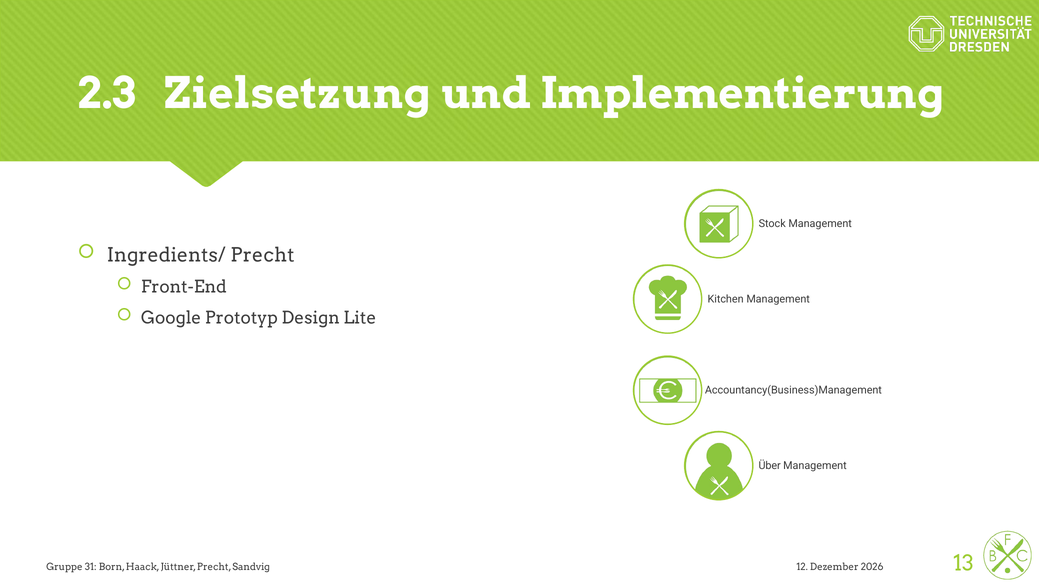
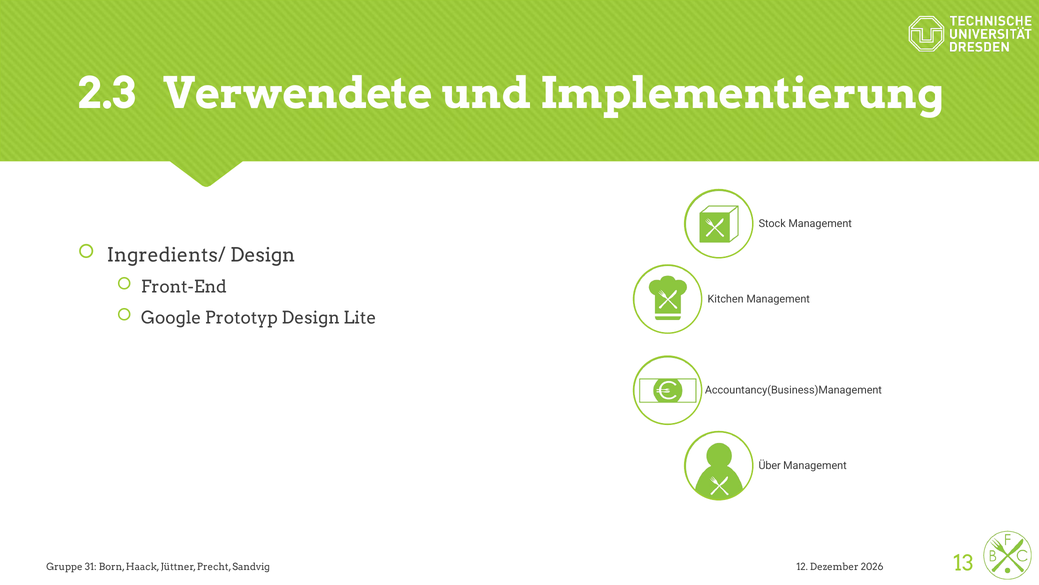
Zielsetzung: Zielsetzung -> Verwendete
Ingredients/ Precht: Precht -> Design
